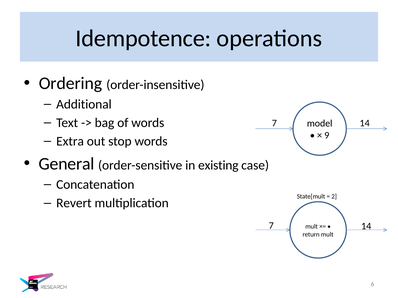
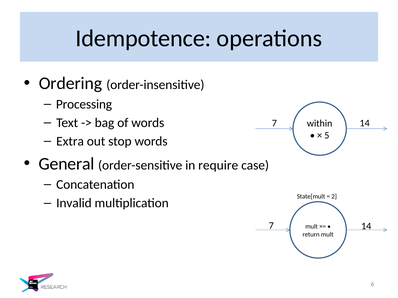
Additional: Additional -> Processing
model: model -> within
9: 9 -> 5
existing: existing -> require
Revert: Revert -> Invalid
